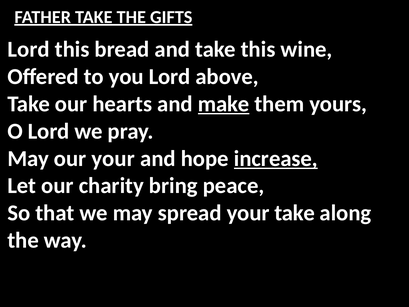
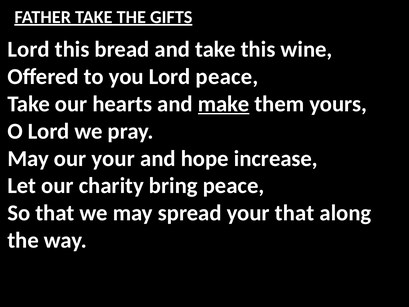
Lord above: above -> peace
increase underline: present -> none
your take: take -> that
